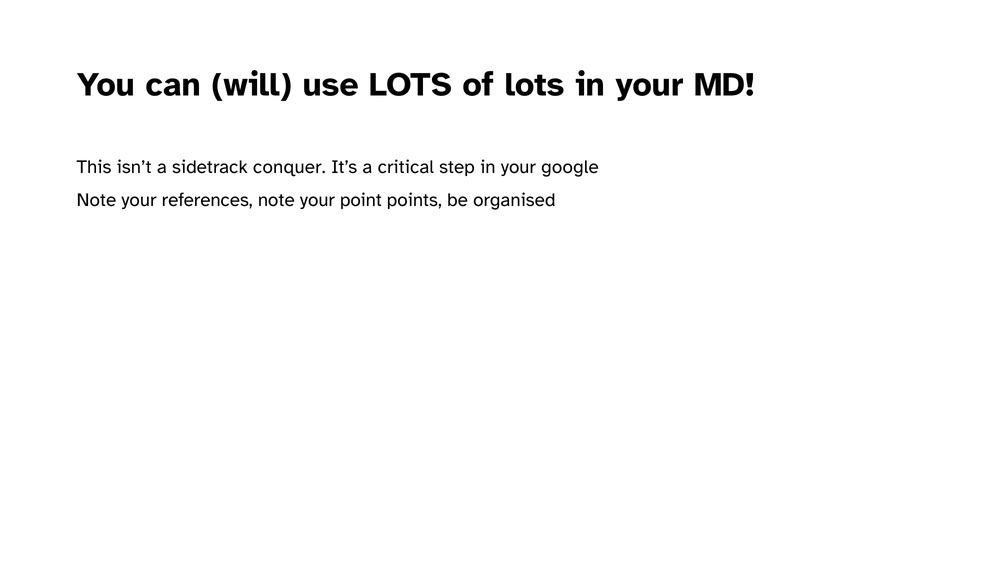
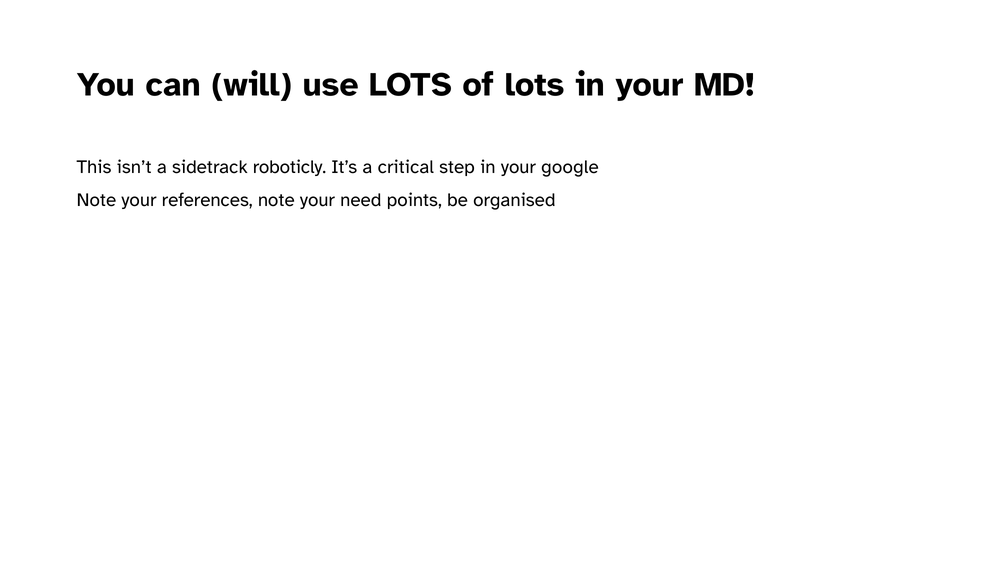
conquer: conquer -> roboticly
point: point -> need
